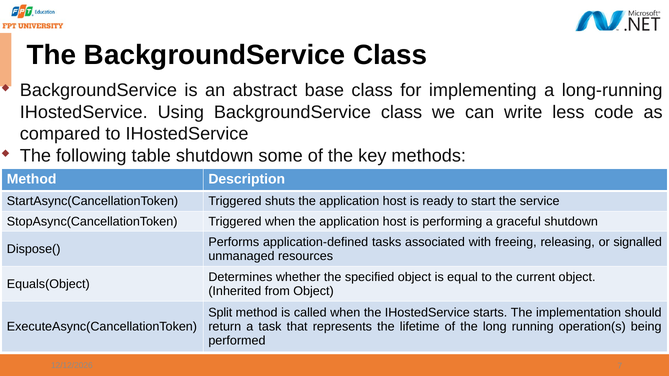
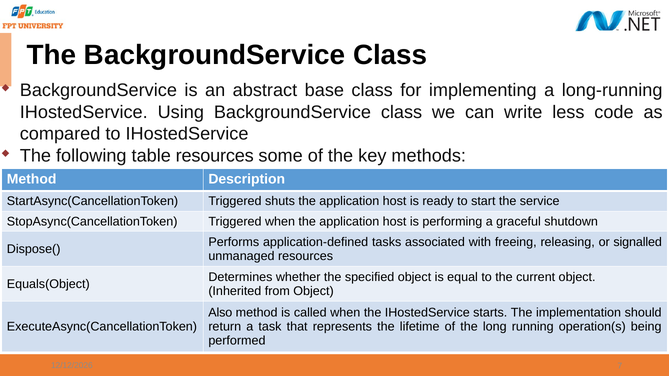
table shutdown: shutdown -> resources
Split: Split -> Also
